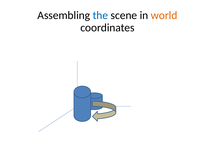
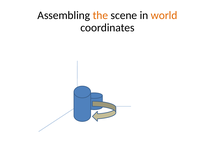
the colour: blue -> orange
